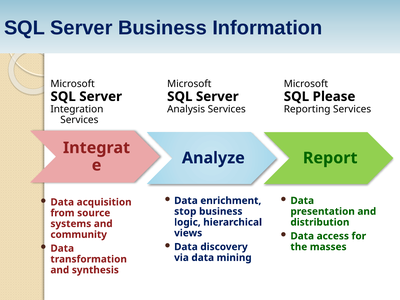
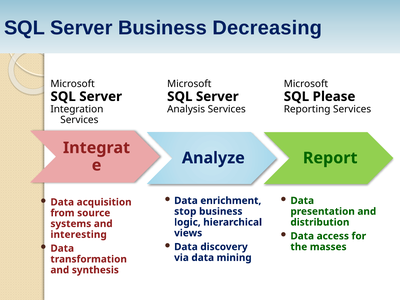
Information: Information -> Decreasing
community: community -> interesting
